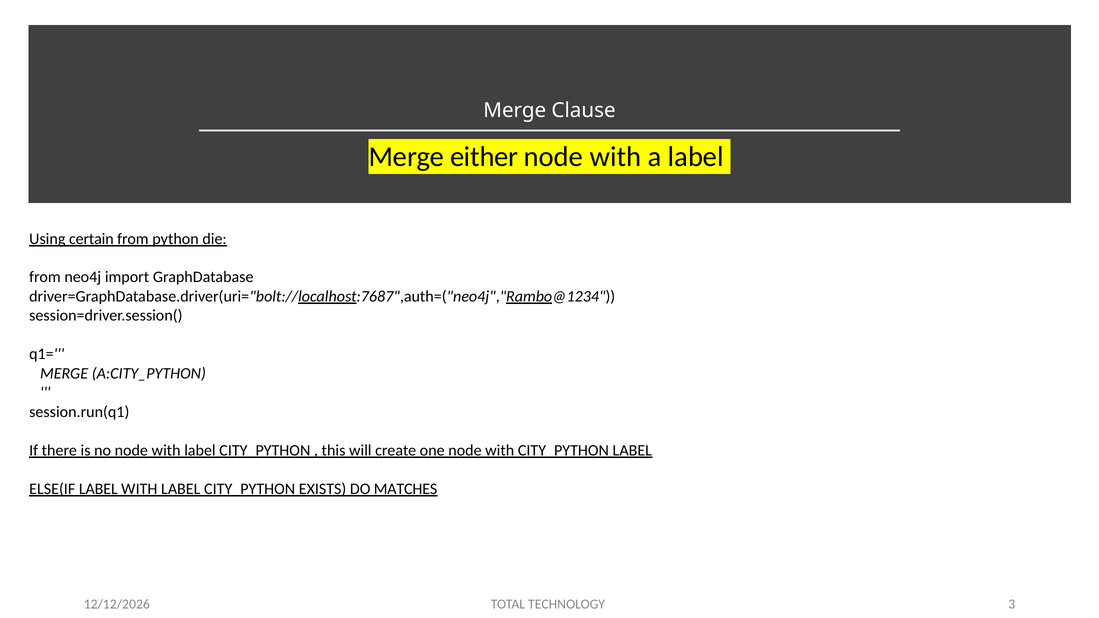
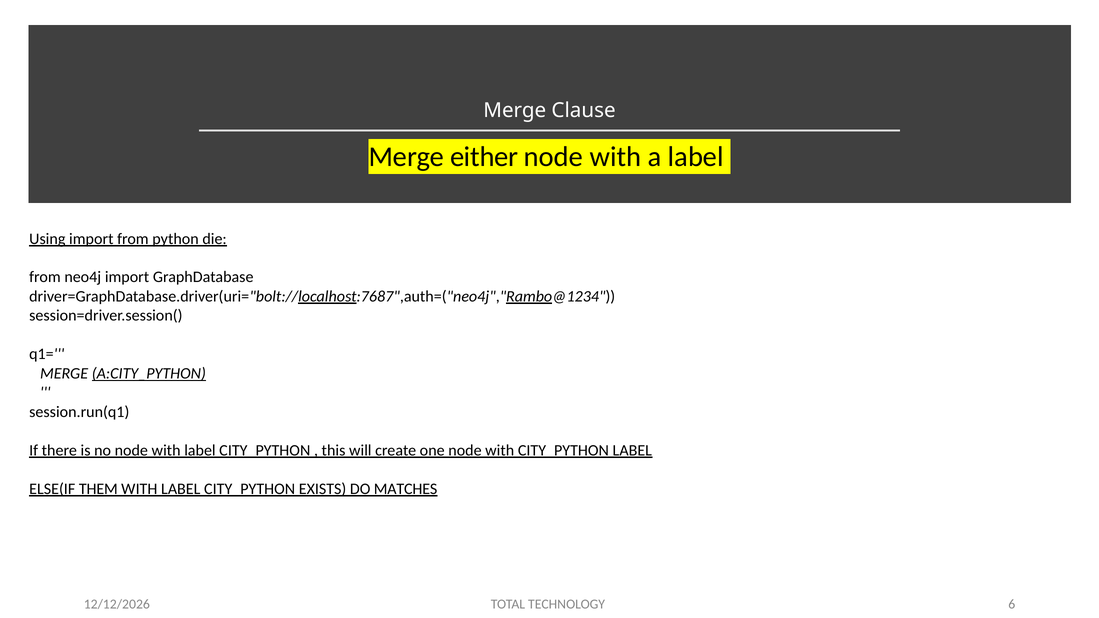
Using certain: certain -> import
A:CITY_PYTHON underline: none -> present
ELSE(IF LABEL: LABEL -> THEM
3: 3 -> 6
